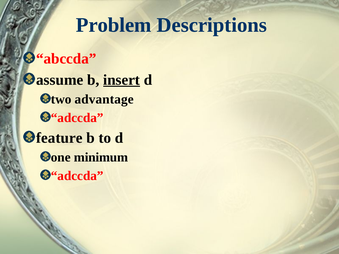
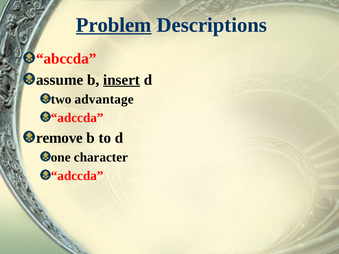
Problem underline: none -> present
feature: feature -> remove
minimum: minimum -> character
